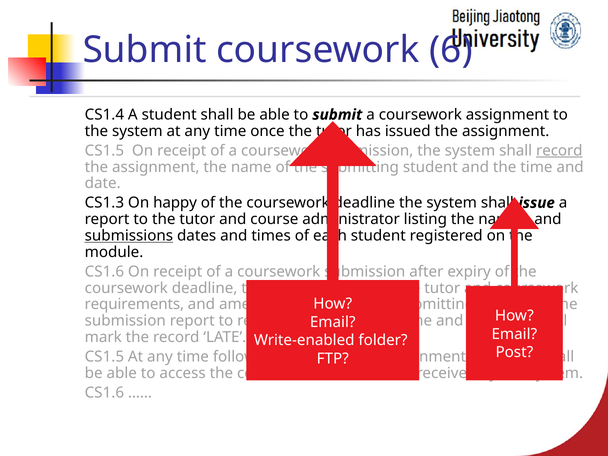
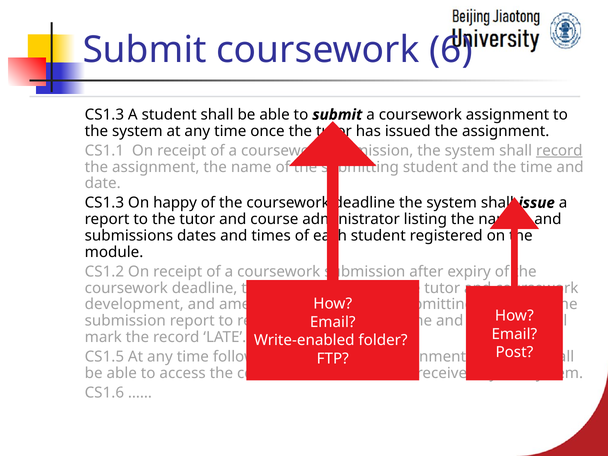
CS1.4 at (104, 115): CS1.4 -> CS1.3
CS1.5 at (104, 151): CS1.5 -> CS1.1
submissions at (129, 236) underline: present -> none
CS1.6 at (104, 272): CS1.6 -> CS1.2
requirements: requirements -> development
